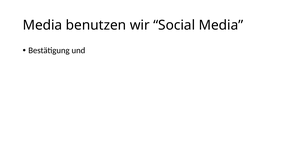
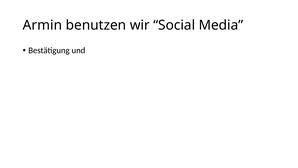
Media at (42, 25): Media -> Armin
